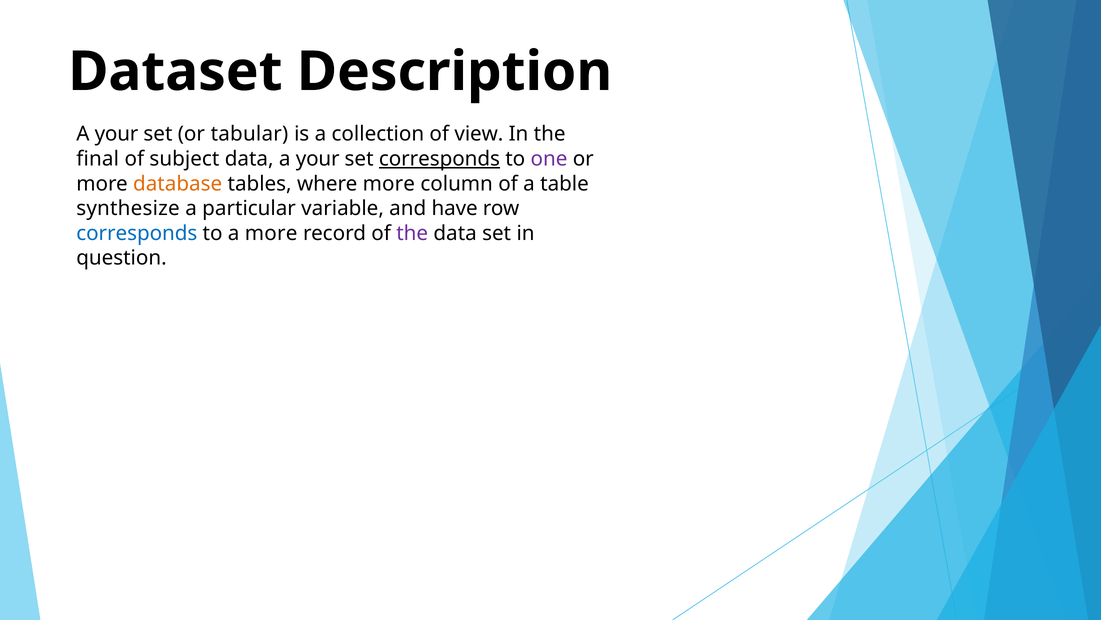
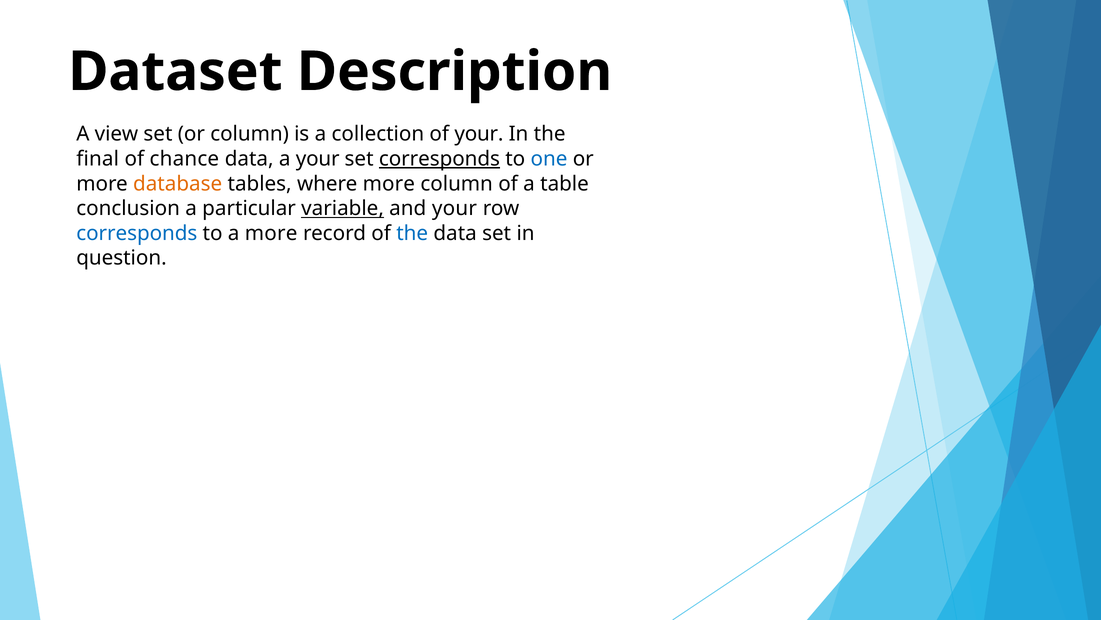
your at (117, 134): your -> view
or tabular: tabular -> column
of view: view -> your
subject: subject -> chance
one colour: purple -> blue
synthesize: synthesize -> conclusion
variable underline: none -> present
and have: have -> your
the at (412, 233) colour: purple -> blue
